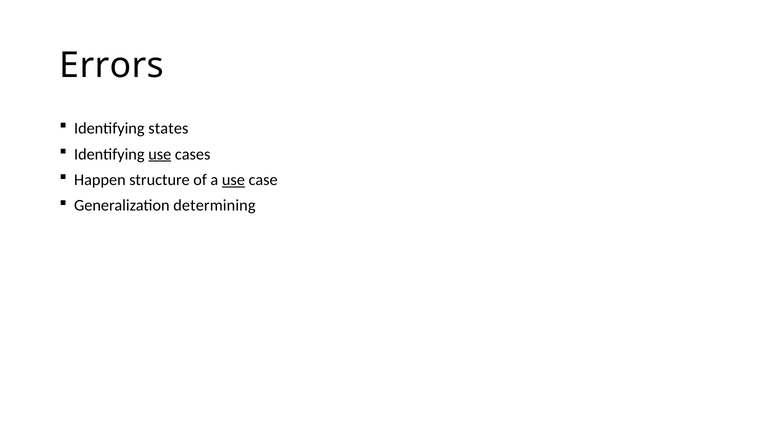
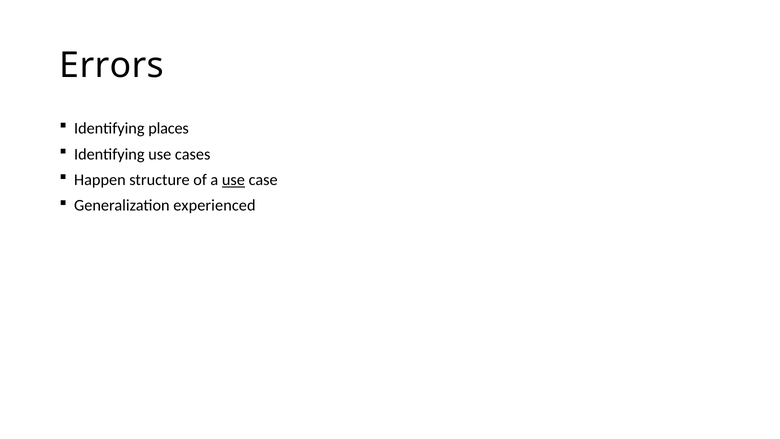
states: states -> places
use at (160, 154) underline: present -> none
determining: determining -> experienced
